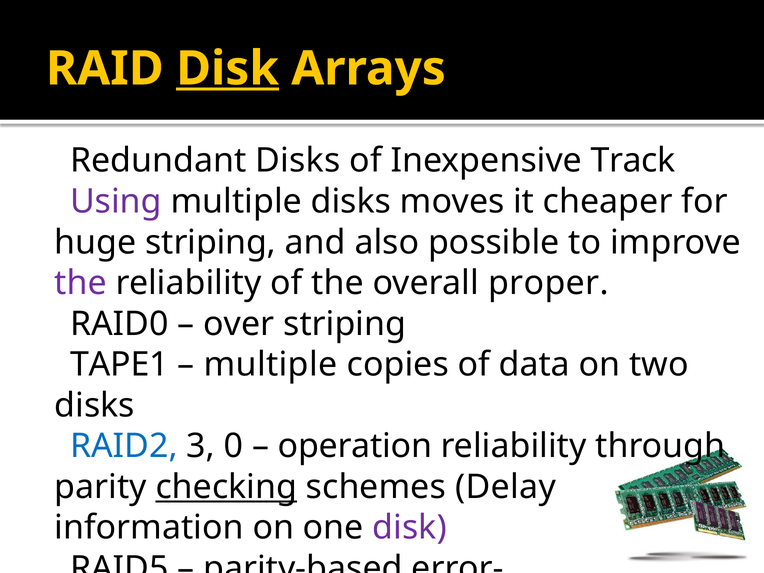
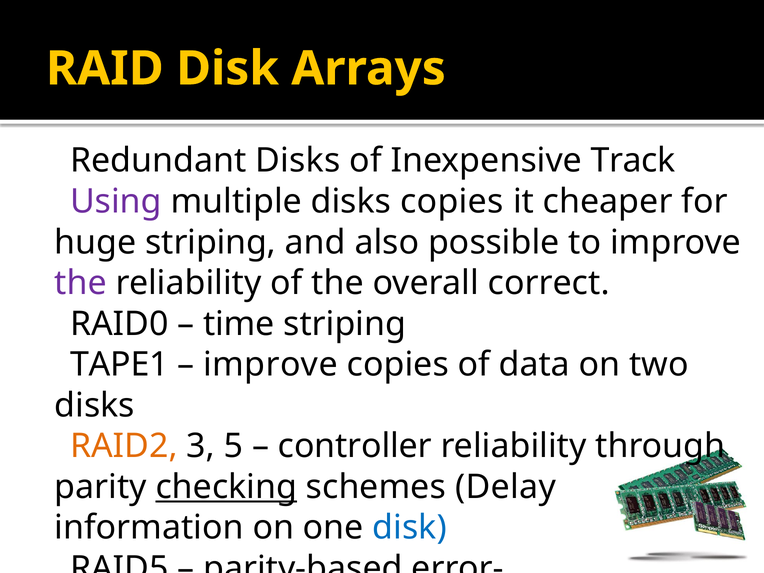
Disk at (227, 69) underline: present -> none
disks moves: moves -> copies
proper: proper -> correct
over: over -> time
multiple at (271, 365): multiple -> improve
RAID2 colour: blue -> orange
0: 0 -> 5
operation: operation -> controller
disk at (410, 528) colour: purple -> blue
